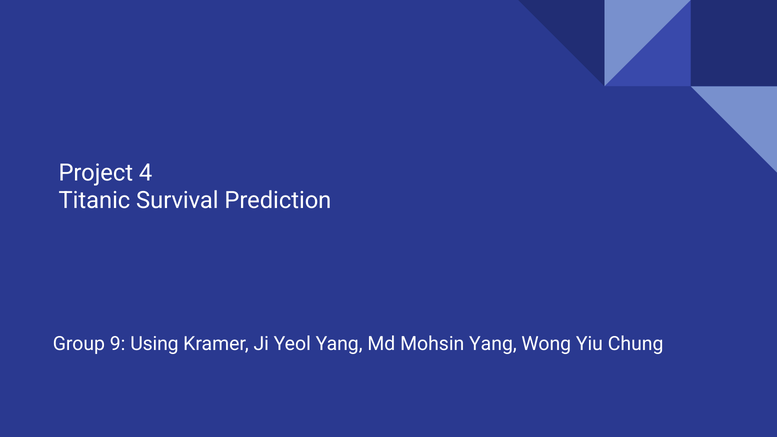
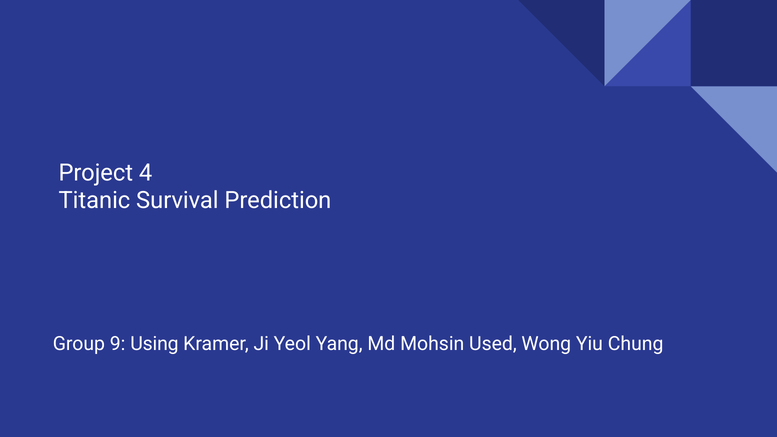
Mohsin Yang: Yang -> Used
